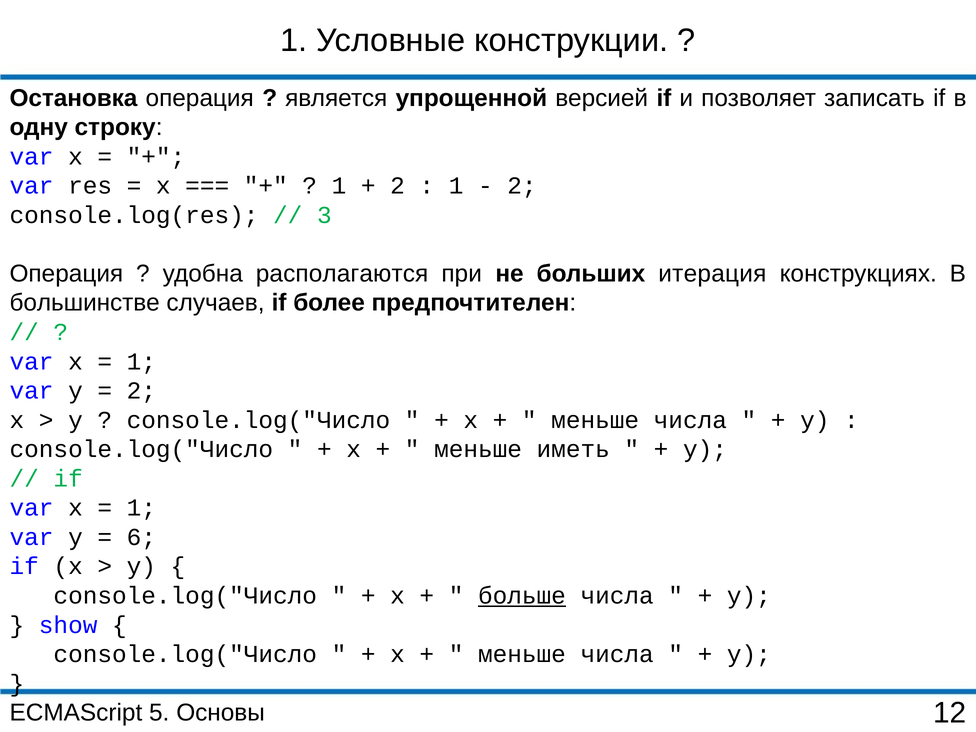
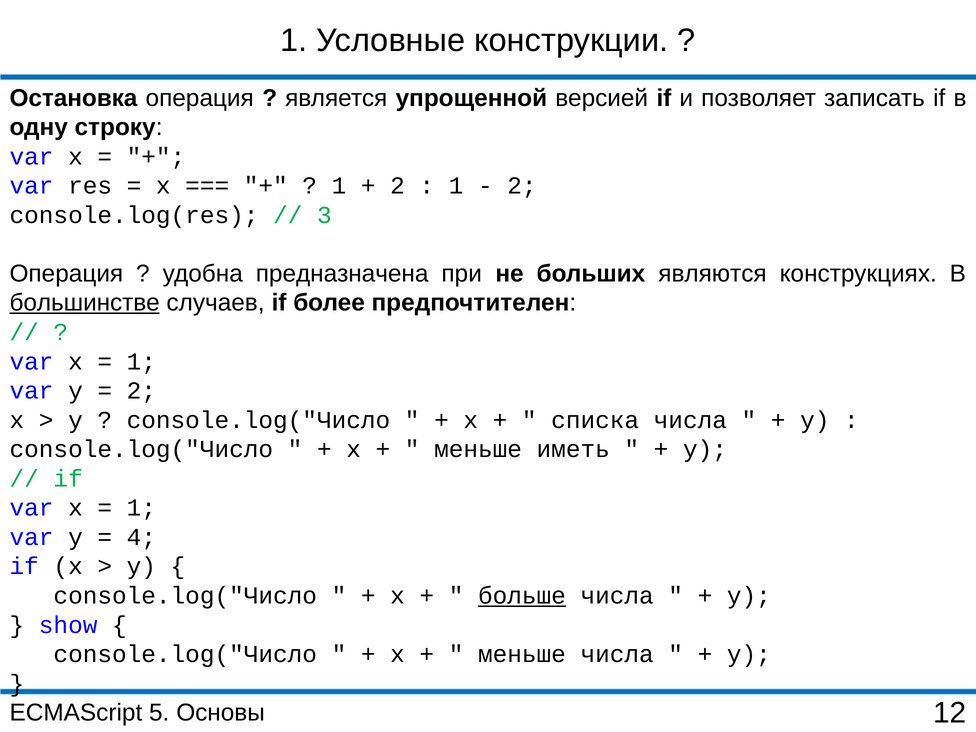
располагаются: располагаются -> предназначена
итерация: итерация -> являются
большинстве underline: none -> present
меньше at (595, 420): меньше -> списка
6: 6 -> 4
